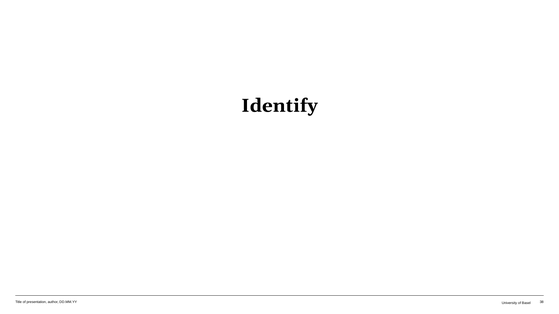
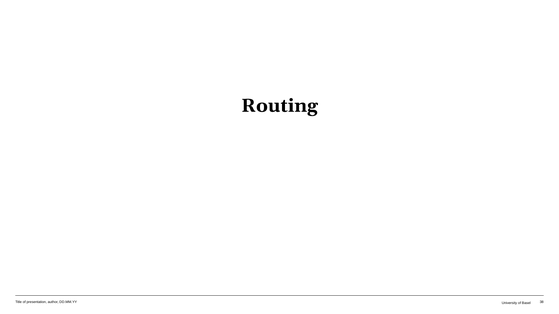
Identify: Identify -> Routing
